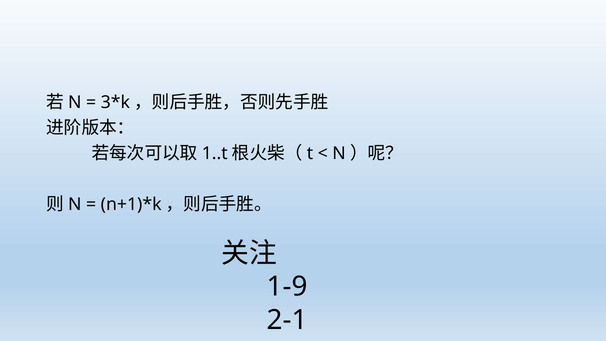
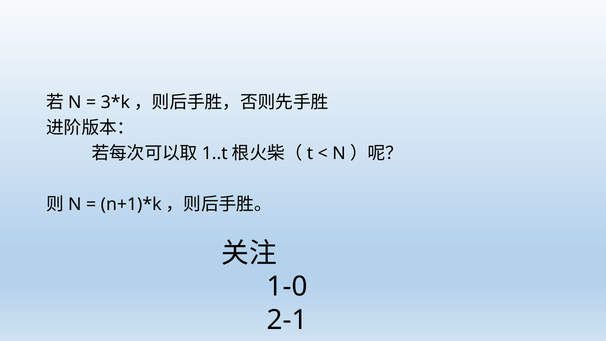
1-9: 1-9 -> 1-0
